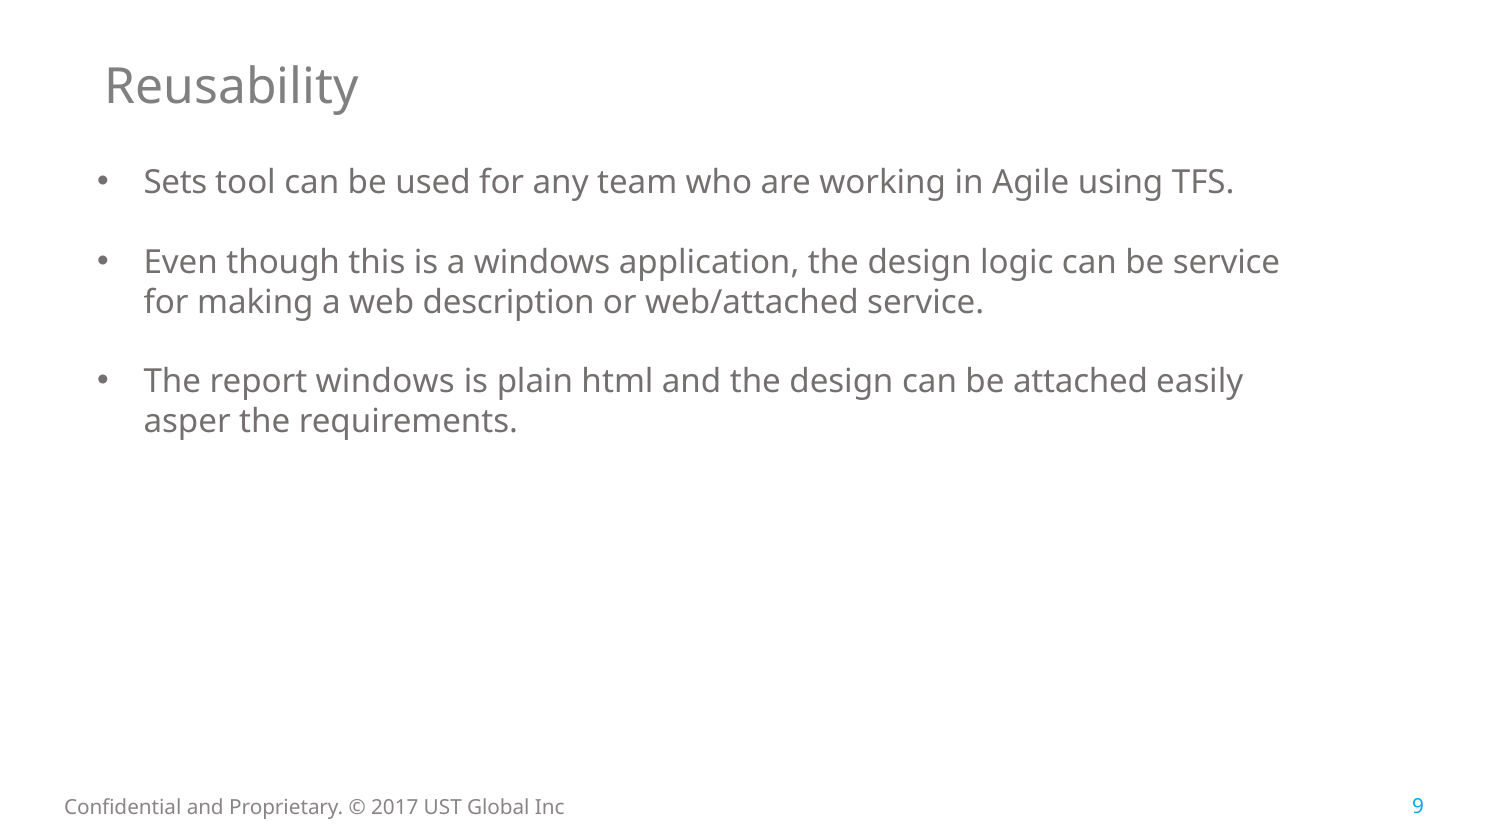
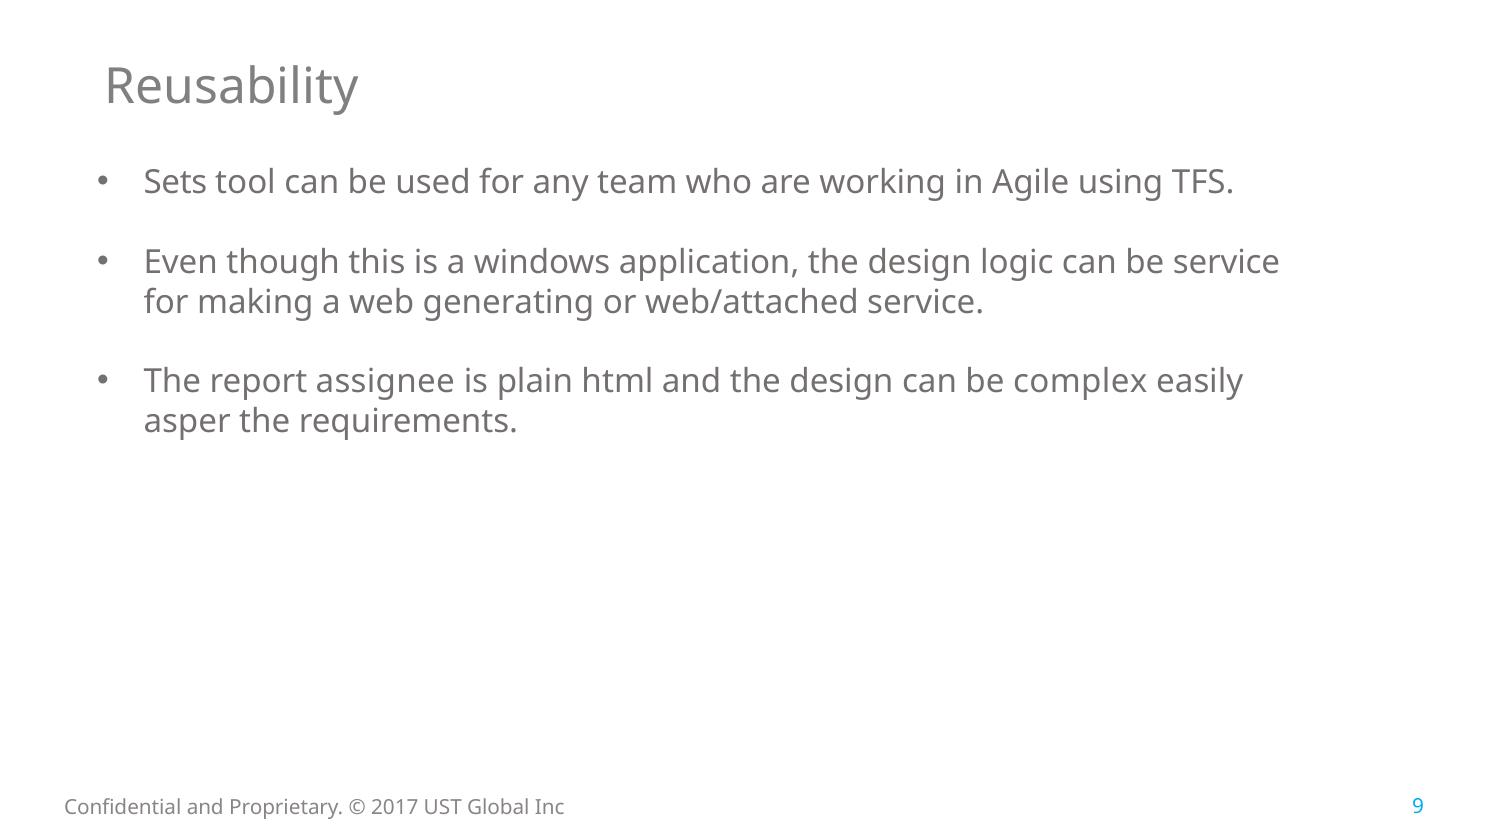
description: description -> generating
report windows: windows -> assignee
attached: attached -> complex
